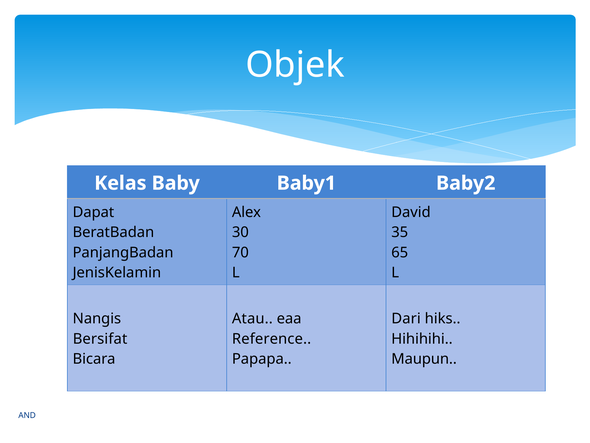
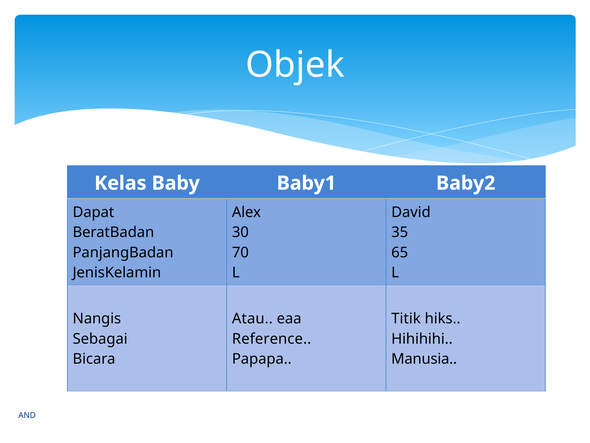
Dari: Dari -> Titik
Bersifat: Bersifat -> Sebagai
Maupun: Maupun -> Manusia
